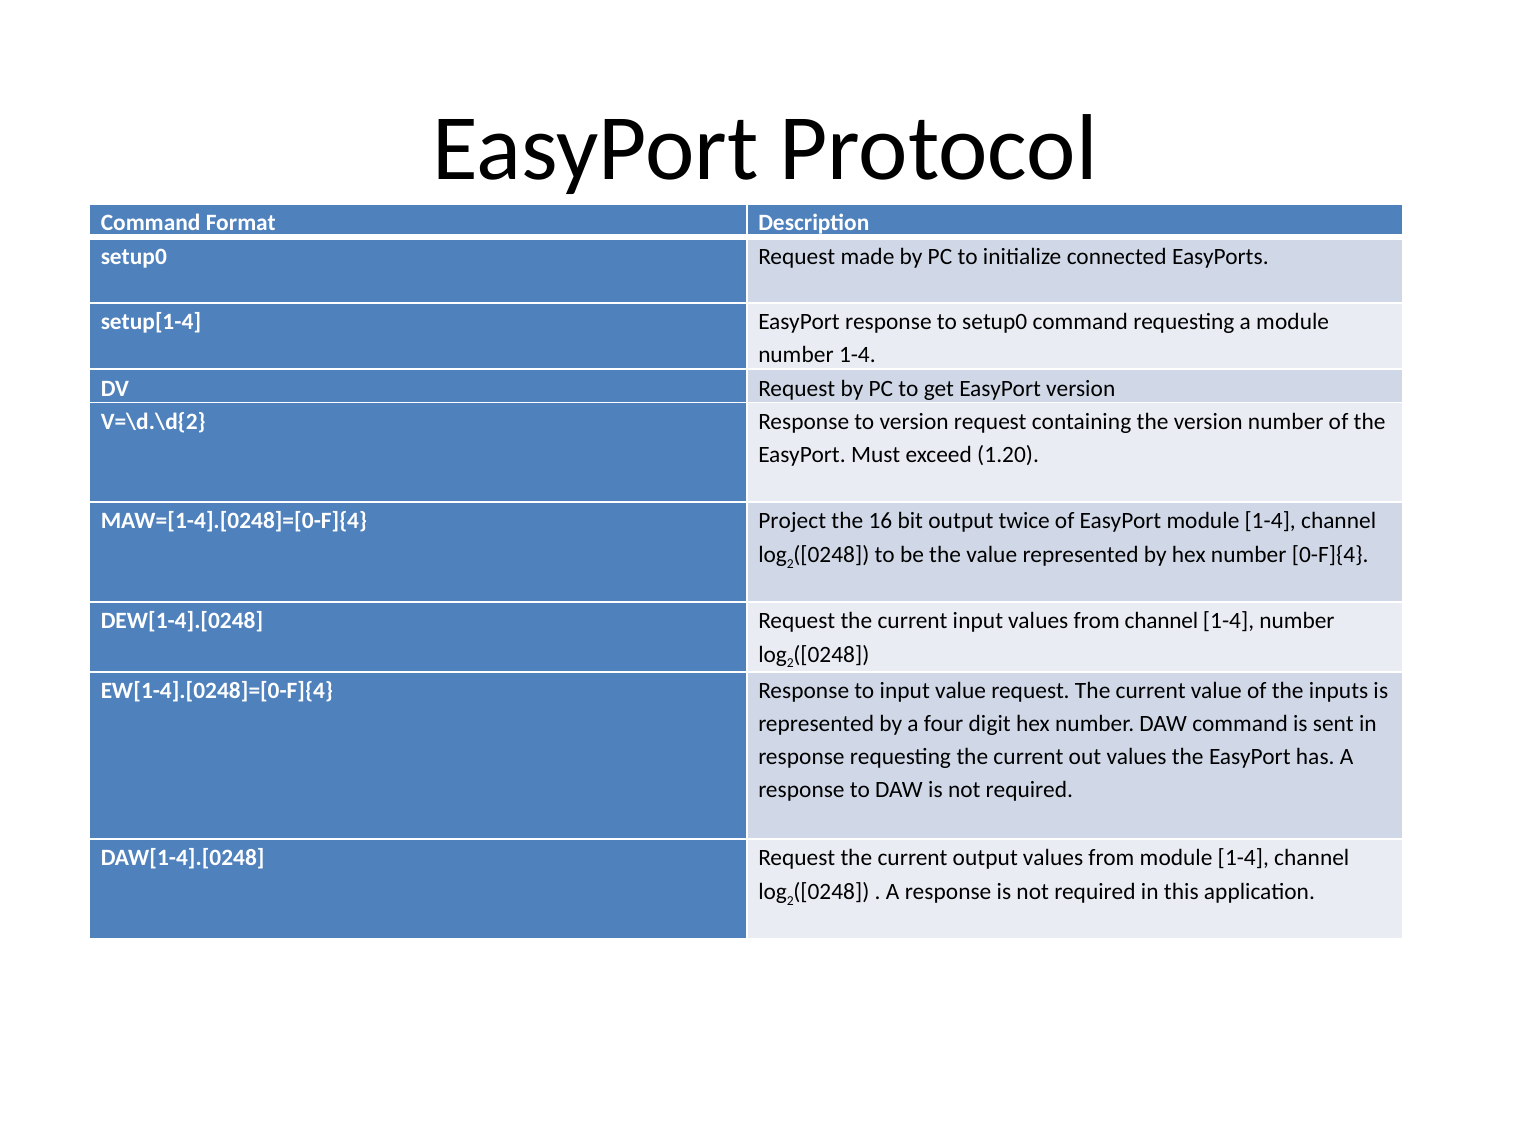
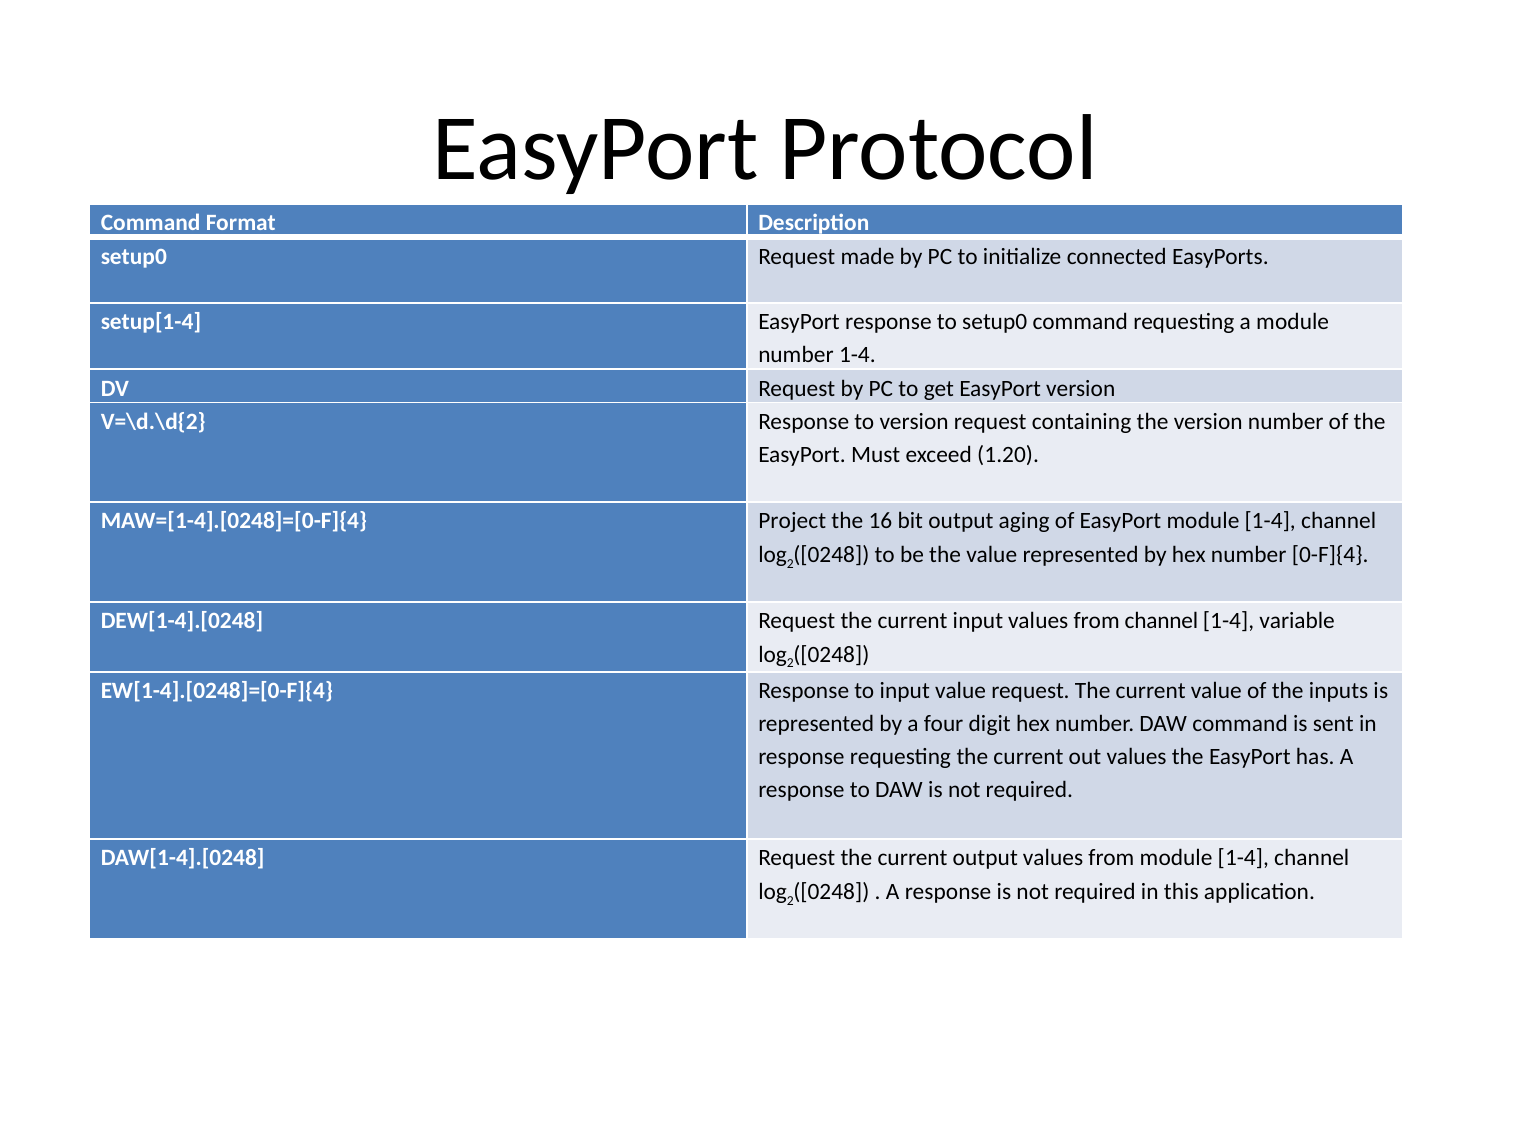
twice: twice -> aging
1-4 number: number -> variable
